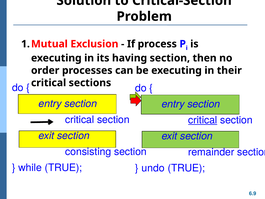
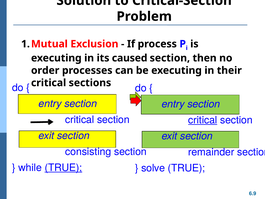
having: having -> caused
TRUE at (63, 168) underline: none -> present
undo: undo -> solve
